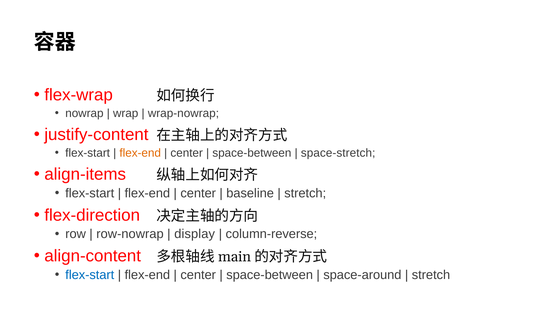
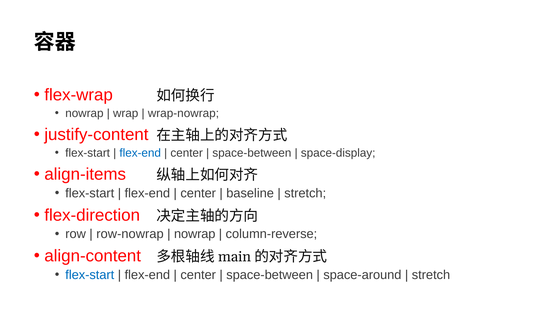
flex-end at (140, 153) colour: orange -> blue
space-stretch: space-stretch -> space-display
display at (195, 234): display -> nowrap
